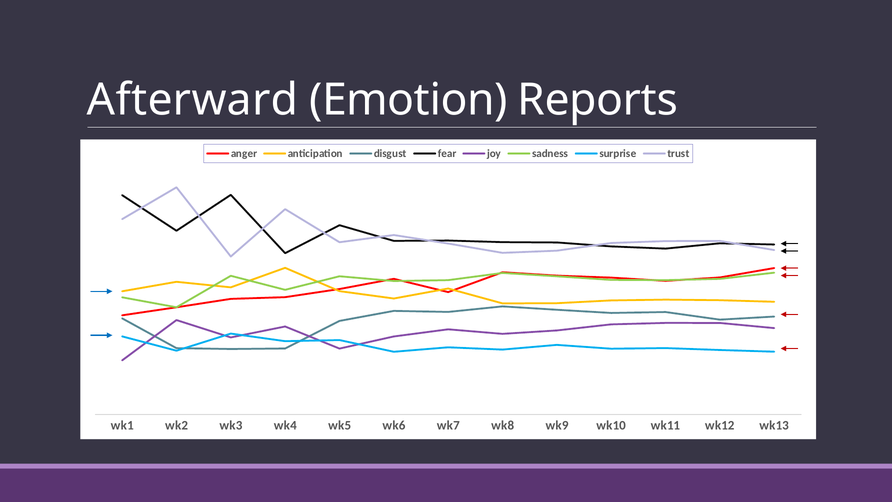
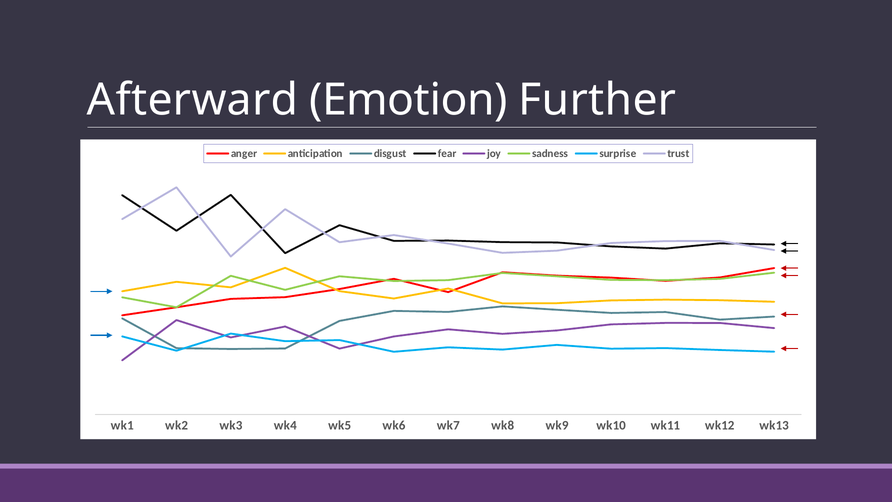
Reports: Reports -> Further
